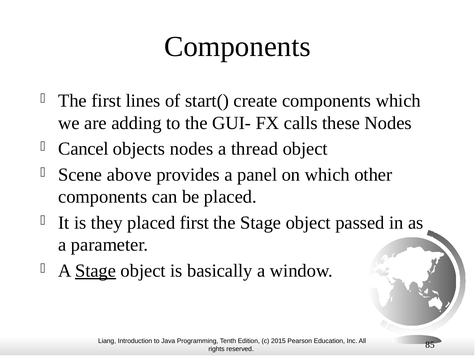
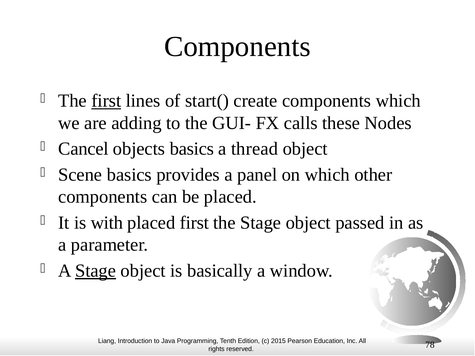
first at (106, 101) underline: none -> present
objects nodes: nodes -> basics
Scene above: above -> basics
they: they -> with
85: 85 -> 78
